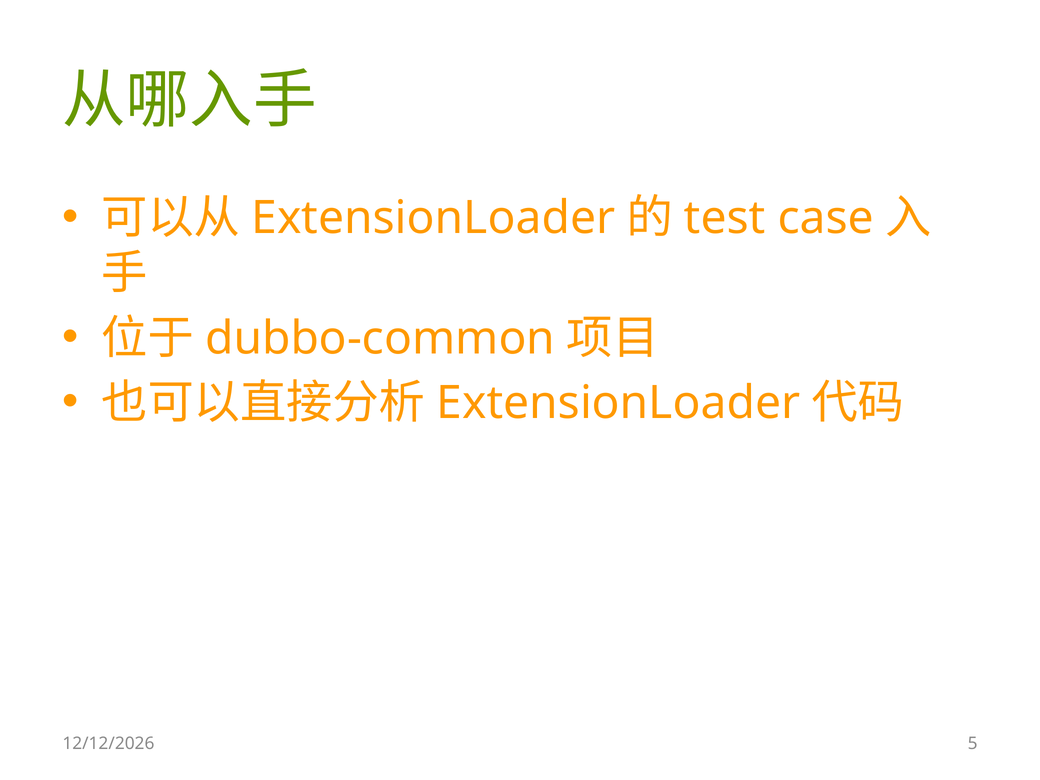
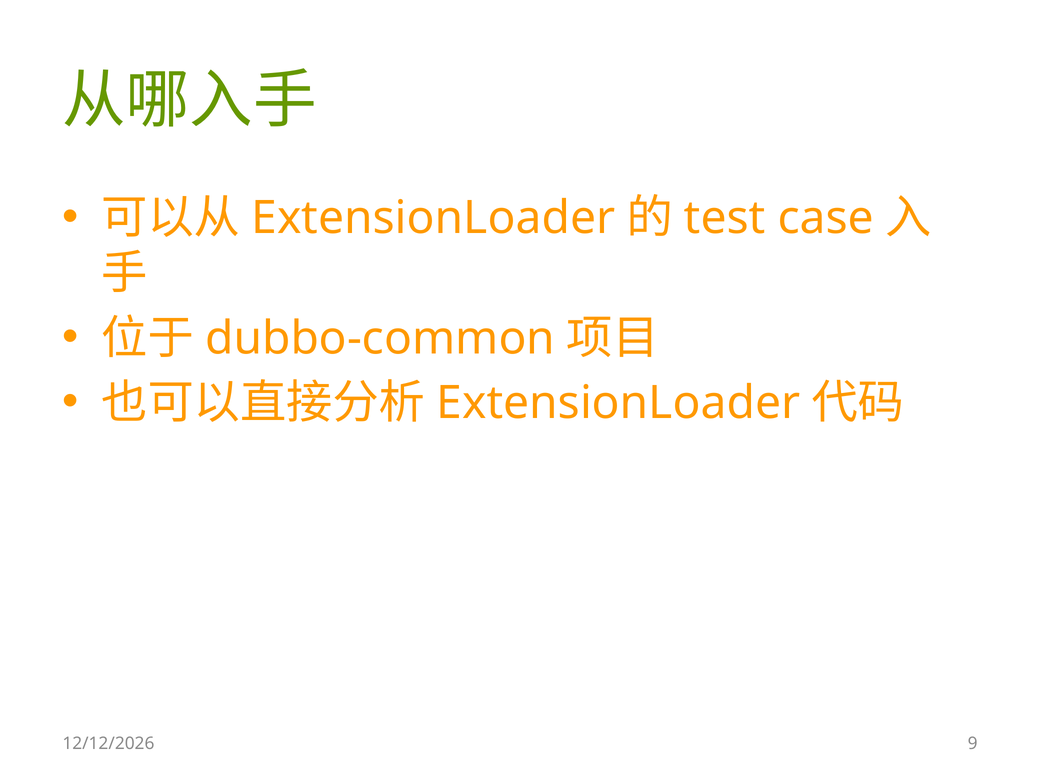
5: 5 -> 9
